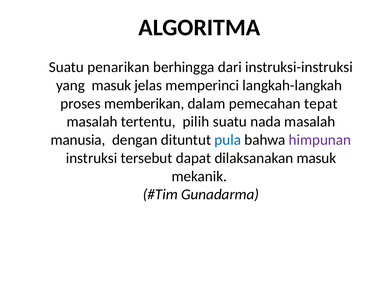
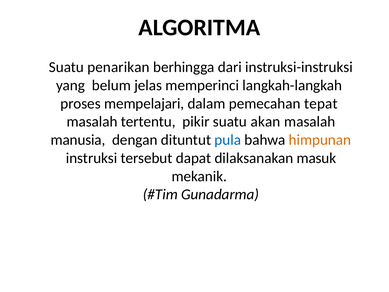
yang masuk: masuk -> belum
memberikan: memberikan -> mempelajari
pilih: pilih -> pikir
nada: nada -> akan
himpunan colour: purple -> orange
